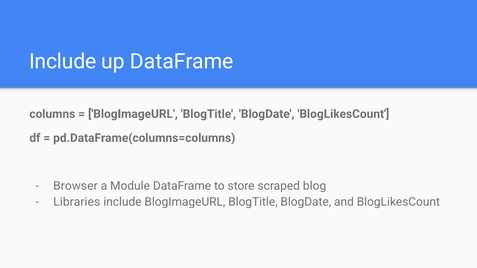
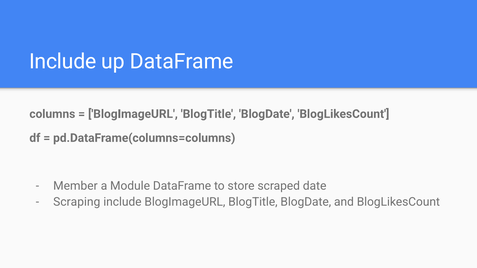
Browser: Browser -> Member
blog: blog -> date
Libraries: Libraries -> Scraping
